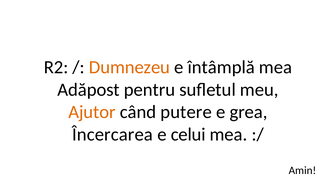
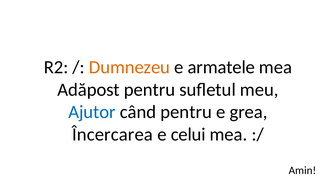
întâmplă: întâmplă -> armatele
Ajutor colour: orange -> blue
când putere: putere -> pentru
